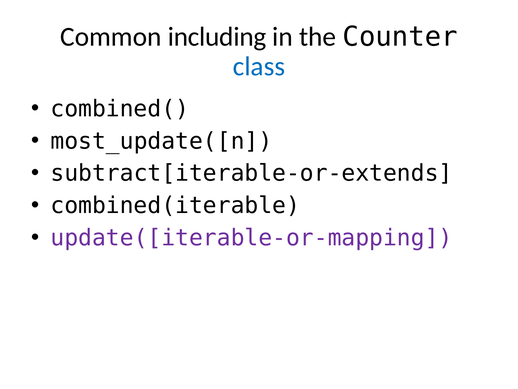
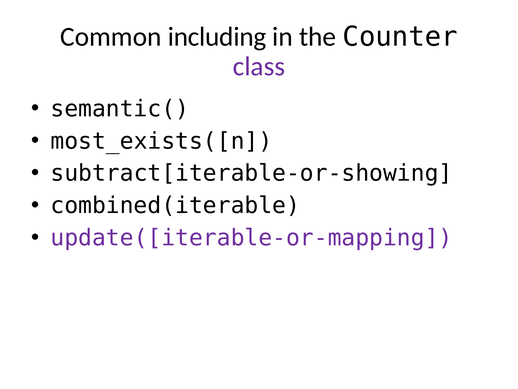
class colour: blue -> purple
combined(: combined( -> semantic(
most_update([n: most_update([n -> most_exists([n
subtract[iterable-or-extends: subtract[iterable-or-extends -> subtract[iterable-or-showing
